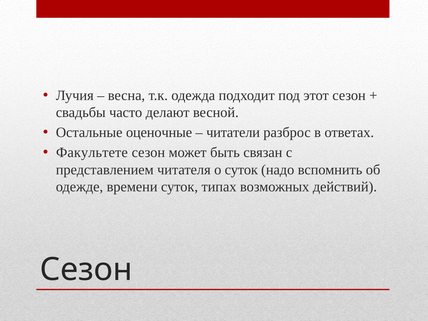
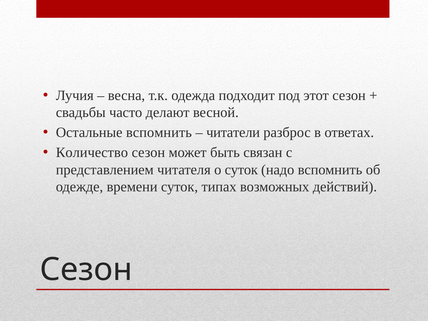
Остальные оценочные: оценочные -> вспомнить
Факультете: Факультете -> Количество
